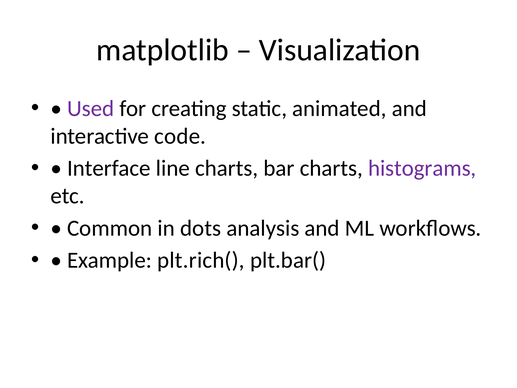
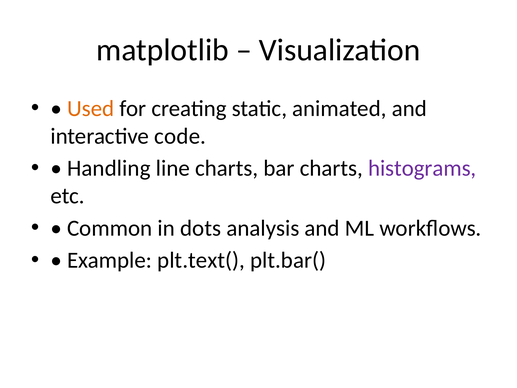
Used colour: purple -> orange
Interface: Interface -> Handling
plt.rich(: plt.rich( -> plt.text(
